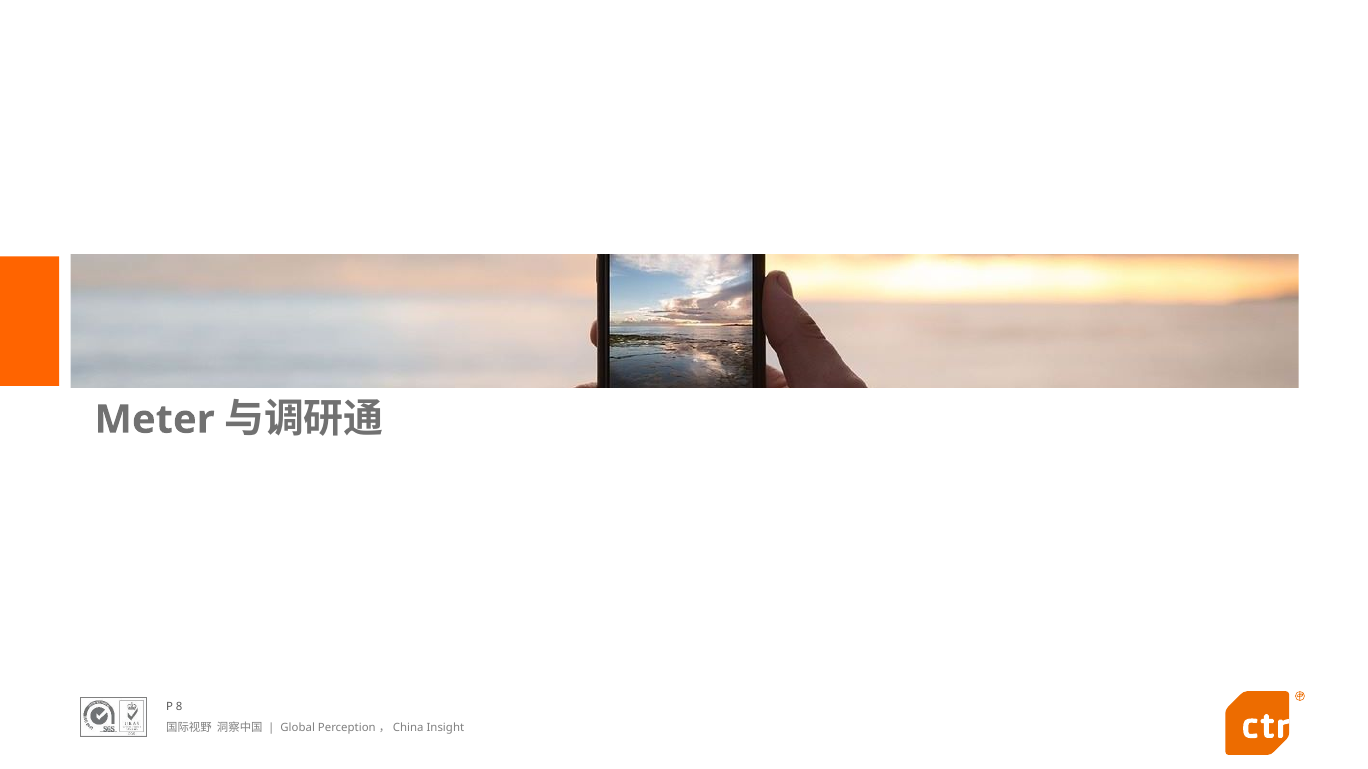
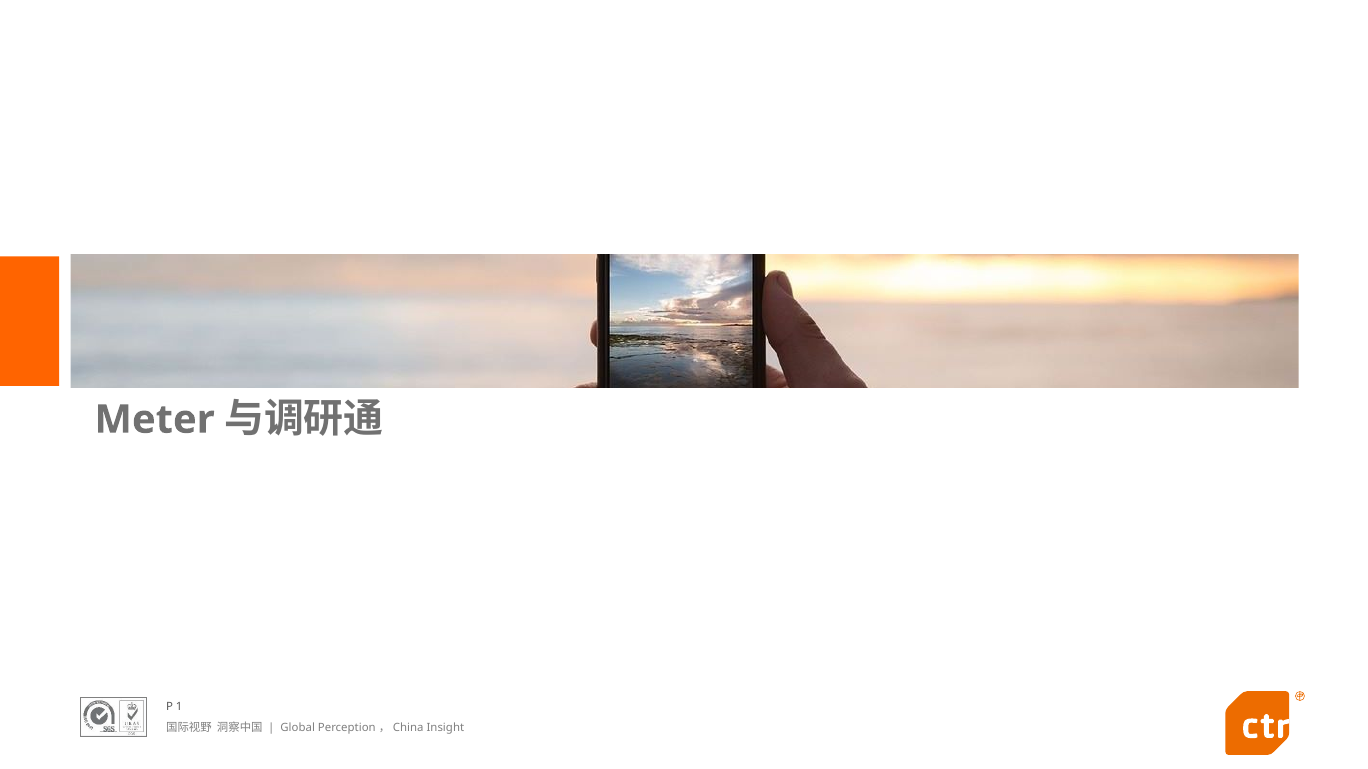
8: 8 -> 1
